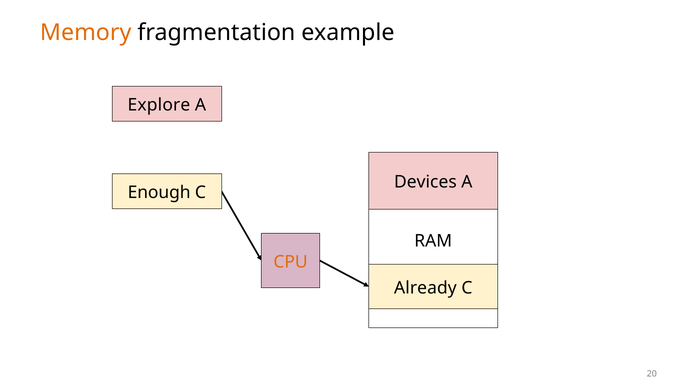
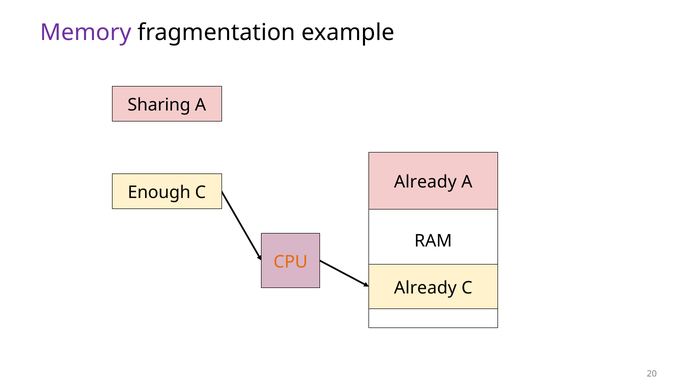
Memory colour: orange -> purple
Explore: Explore -> Sharing
Devices at (425, 182): Devices -> Already
